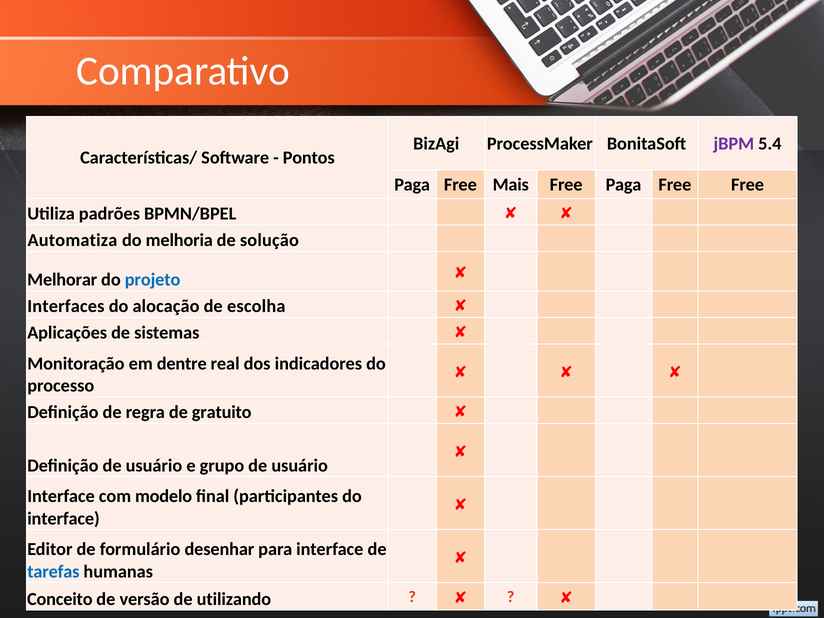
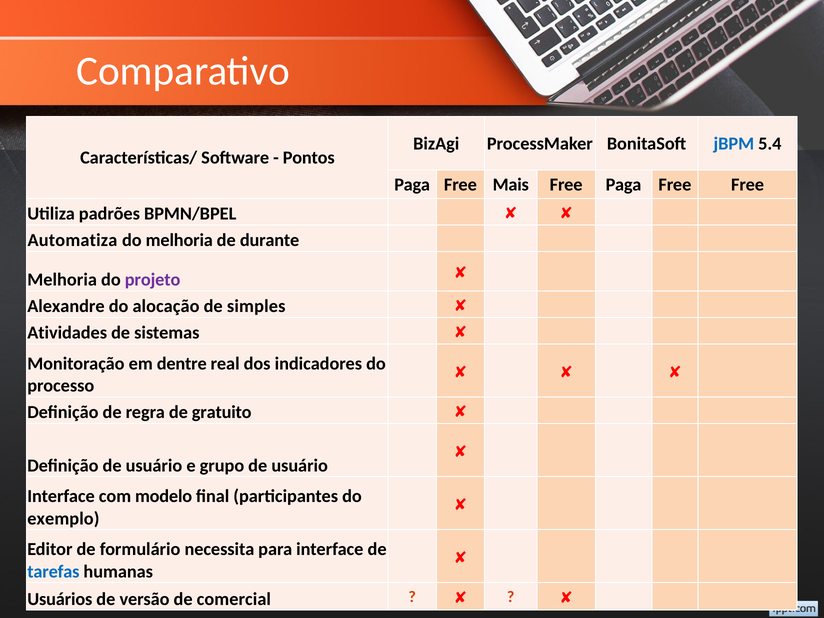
jBPM colour: purple -> blue
solução: solução -> durante
Melhorar at (62, 280): Melhorar -> Melhoria
projeto colour: blue -> purple
Interfaces: Interfaces -> Alexandre
escolha: escolha -> simples
Aplicações: Aplicações -> Atividades
interface at (63, 519): interface -> exemplo
desenhar: desenhar -> necessita
Conceito: Conceito -> Usuários
utilizando: utilizando -> comercial
